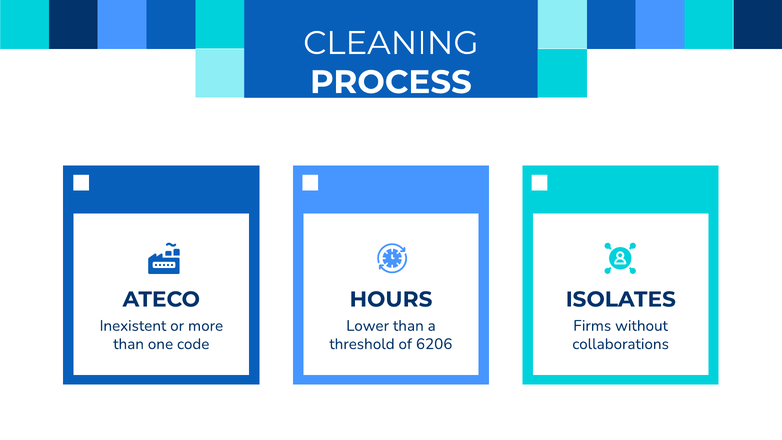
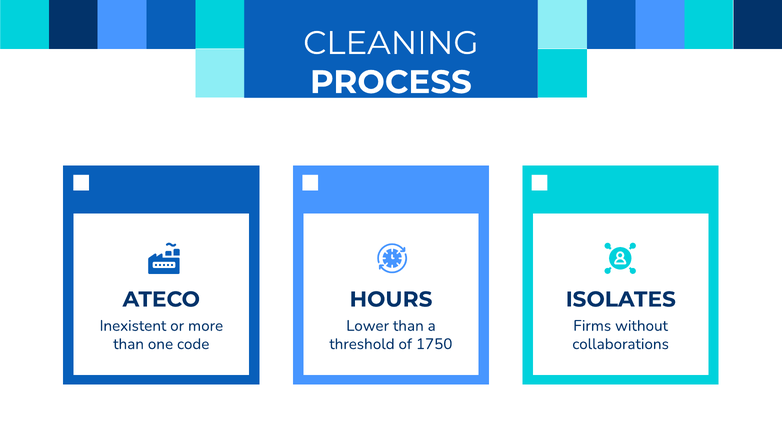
6206: 6206 -> 1750
